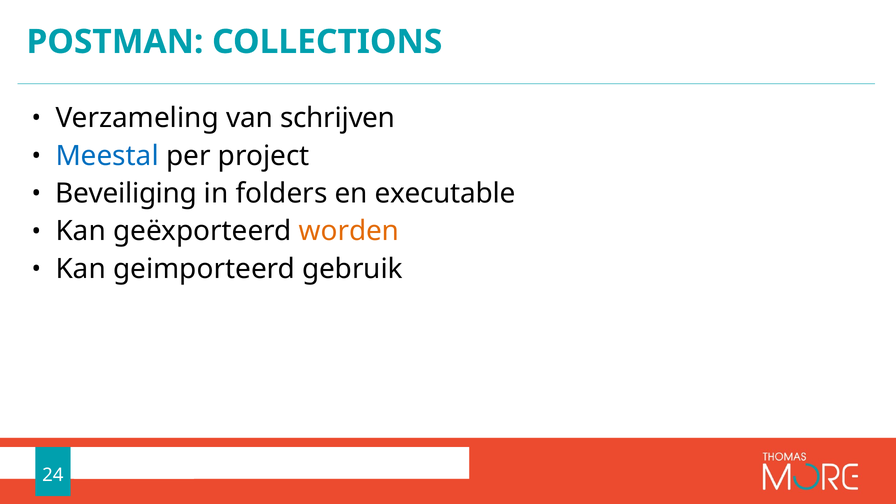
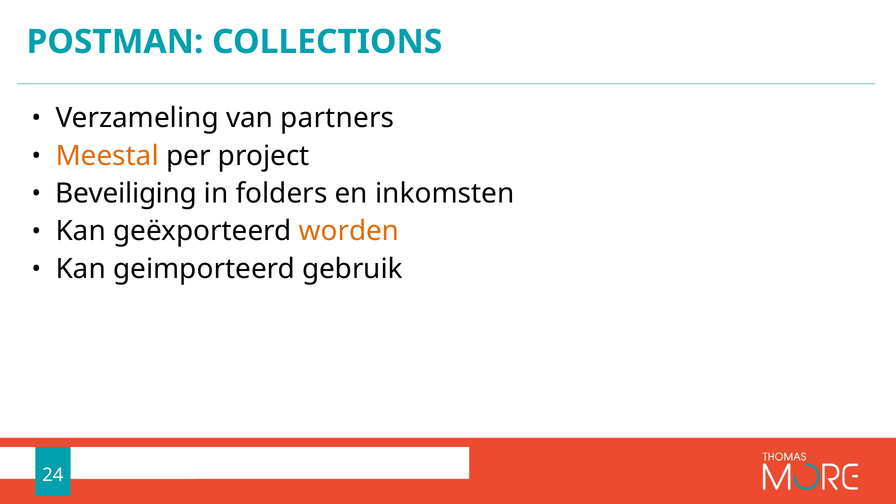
schrijven: schrijven -> partners
Meestal colour: blue -> orange
executable: executable -> inkomsten
